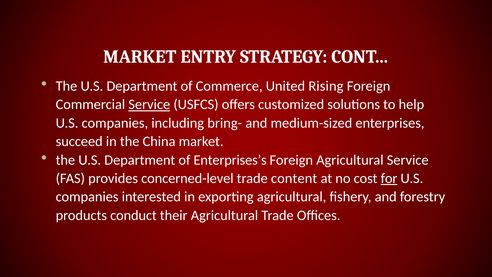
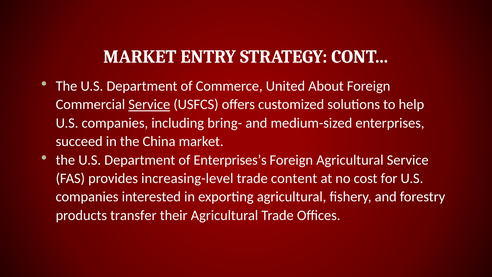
Rising: Rising -> About
concerned-level: concerned-level -> increasing-level
for underline: present -> none
conduct: conduct -> transfer
